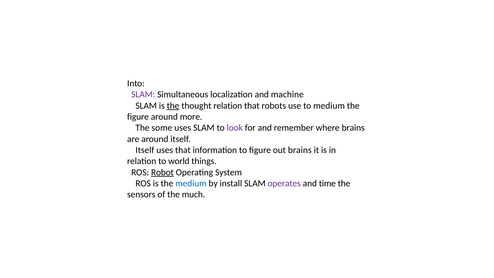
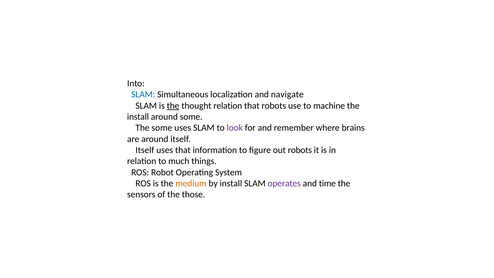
SLAM at (143, 94) colour: purple -> blue
machine: machine -> navigate
to medium: medium -> machine
figure at (138, 117): figure -> install
around more: more -> some
out brains: brains -> robots
world: world -> much
Robot underline: present -> none
medium at (191, 183) colour: blue -> orange
much: much -> those
